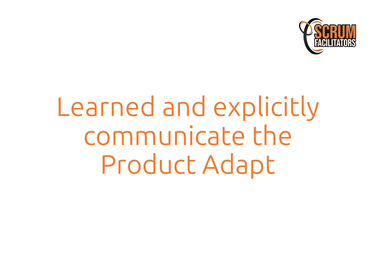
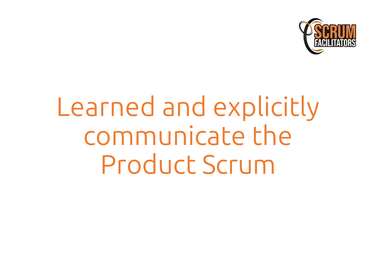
Adapt: Adapt -> Scrum
